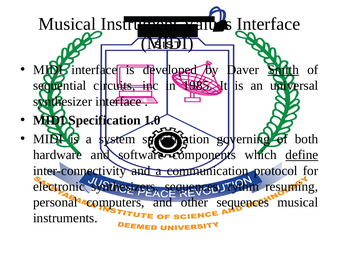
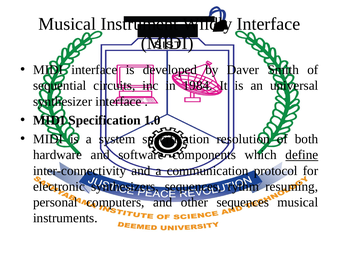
Values: Values -> Wildly
Smith underline: present -> none
1985: 1985 -> 1984
governing: governing -> resolution
